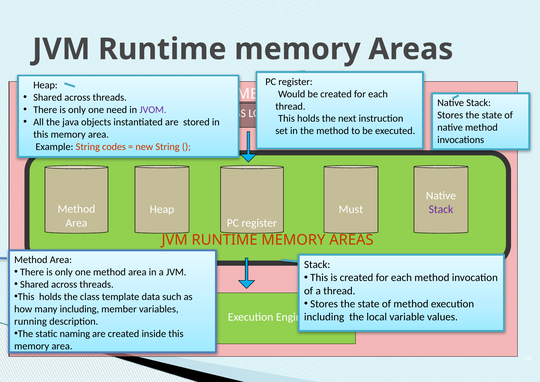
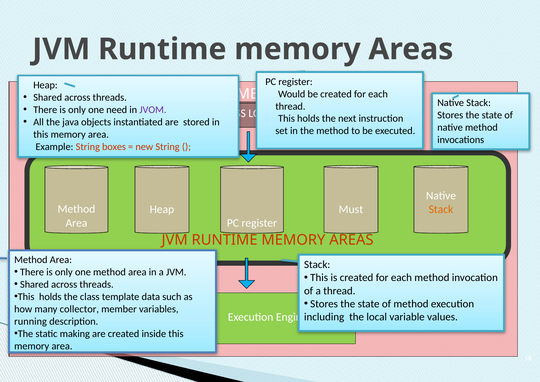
codes: codes -> boxes
Stack at (441, 209) colour: purple -> orange
many including: including -> collector
naming: naming -> making
